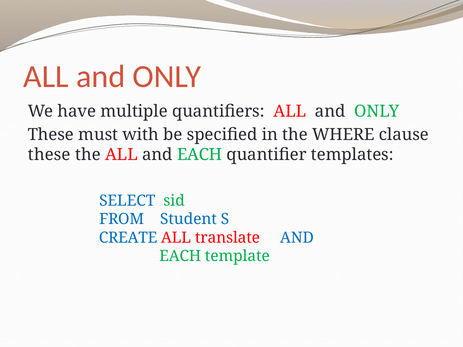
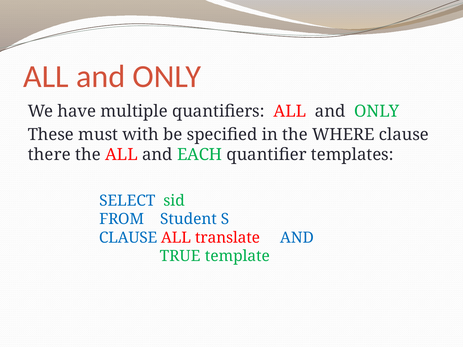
these at (49, 155): these -> there
CREATE at (128, 238): CREATE -> CLAUSE
EACH at (180, 256): EACH -> TRUE
